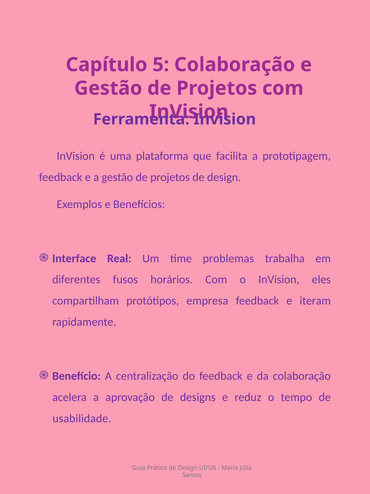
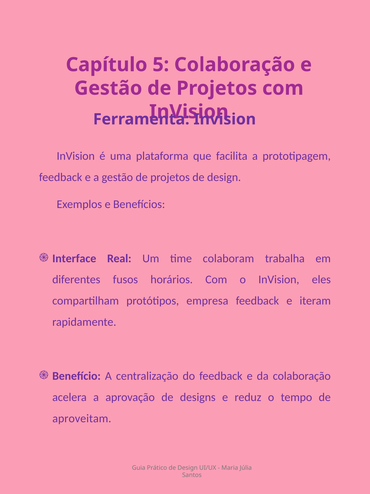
problemas: problemas -> colaboram
usabilidade: usabilidade -> aproveitam
